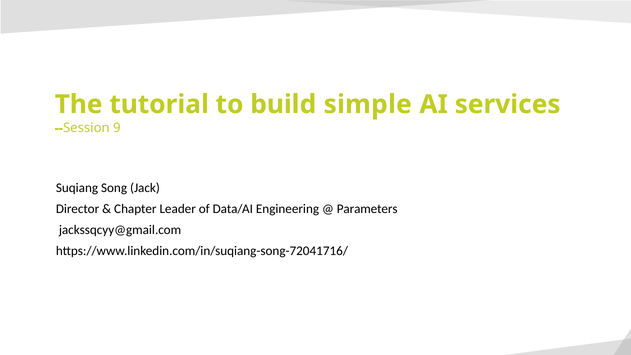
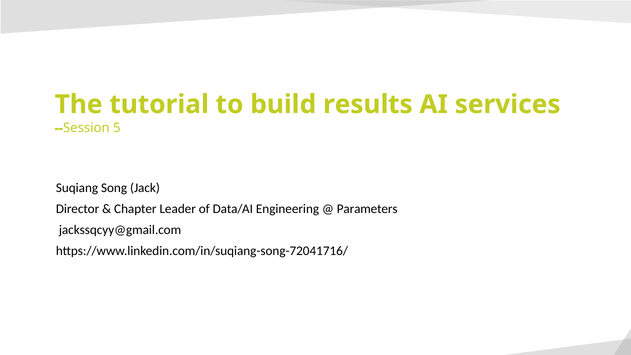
simple: simple -> results
9: 9 -> 5
